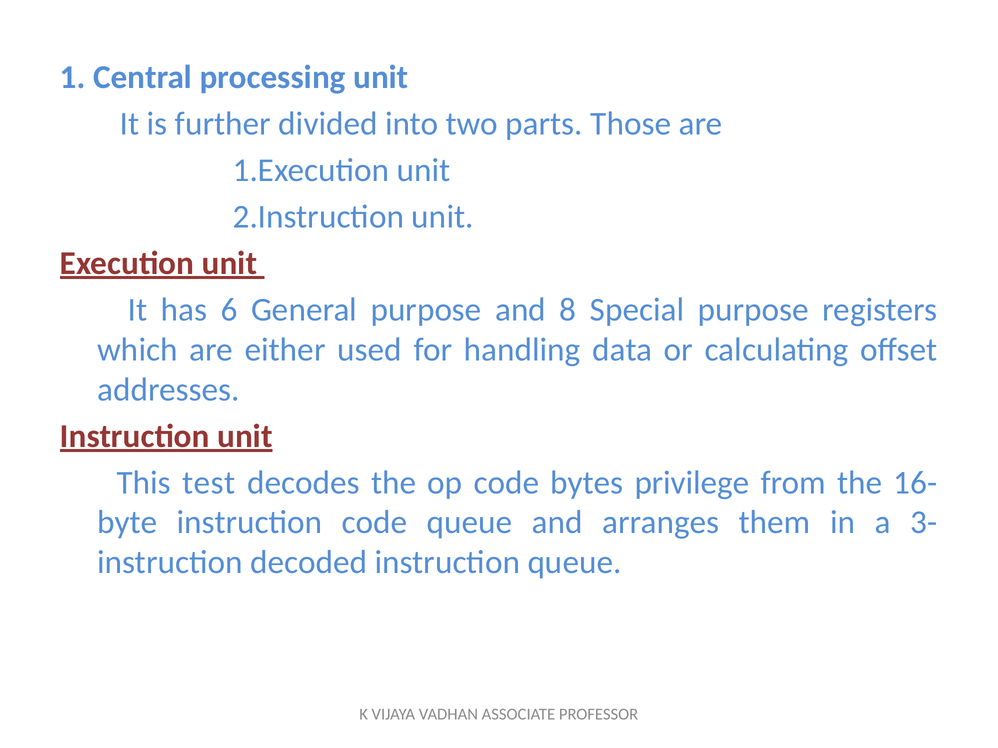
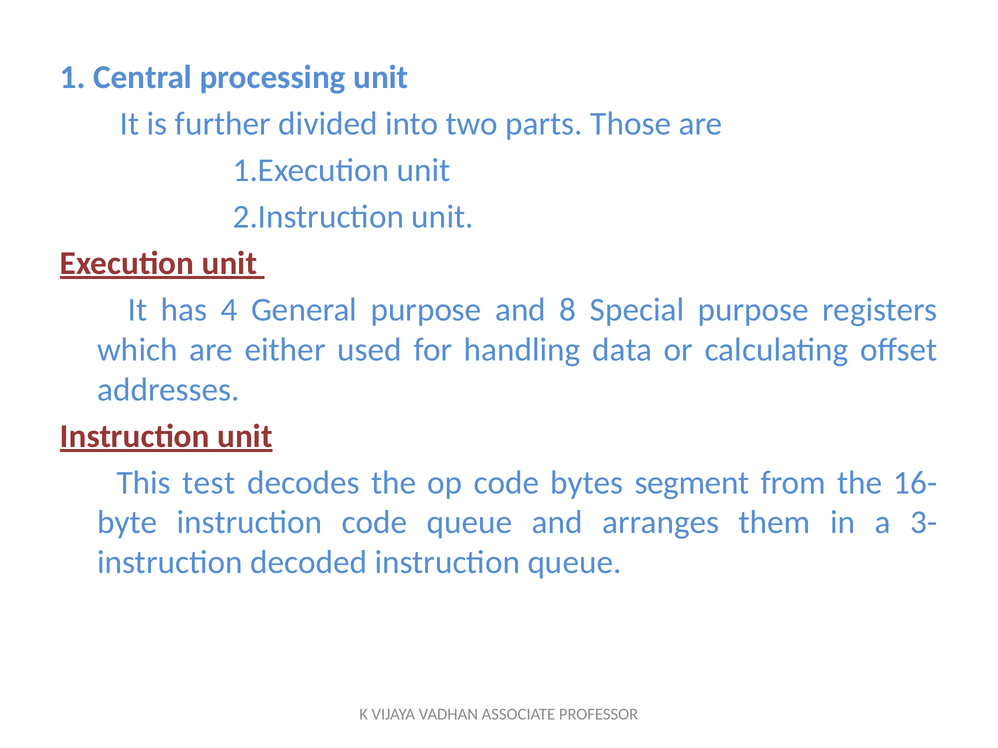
6: 6 -> 4
privilege: privilege -> segment
